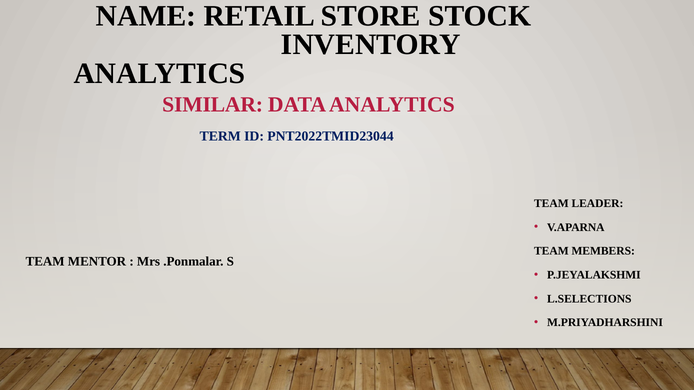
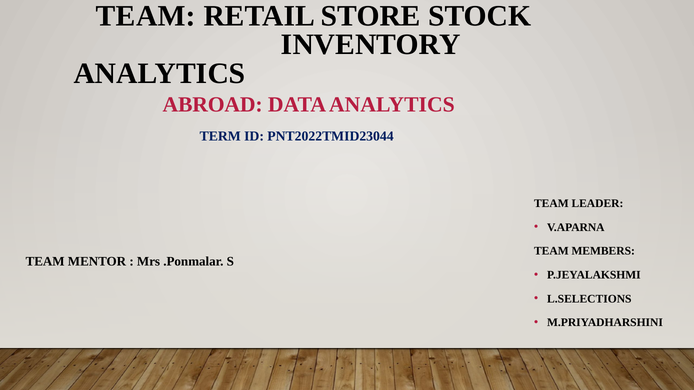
NAME at (146, 16): NAME -> TEAM
SIMILAR: SIMILAR -> ABROAD
